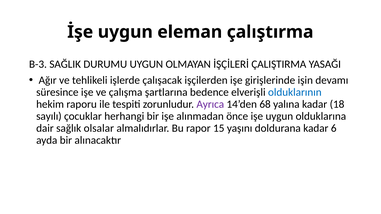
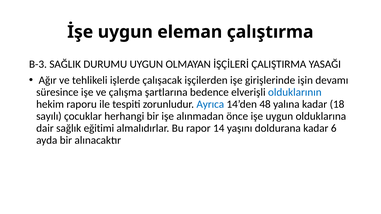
Ayrıca colour: purple -> blue
68: 68 -> 48
olsalar: olsalar -> eğitimi
15: 15 -> 14
